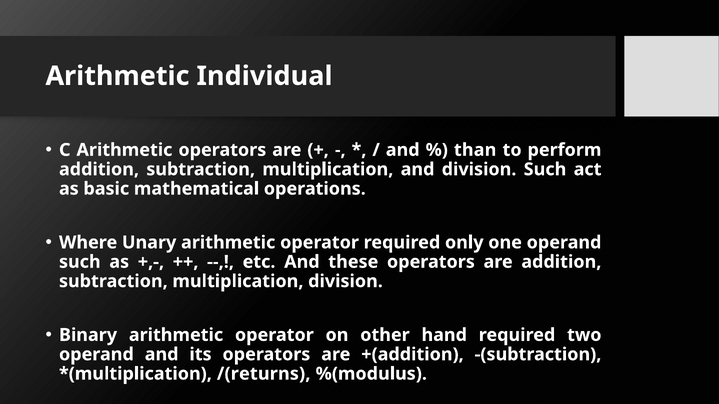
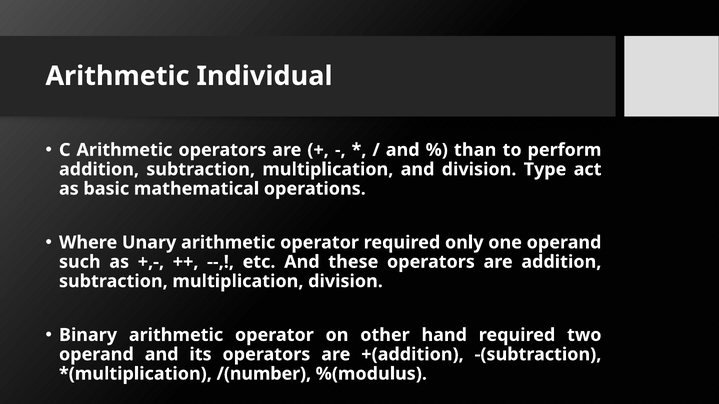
division Such: Such -> Type
/(returns: /(returns -> /(number
